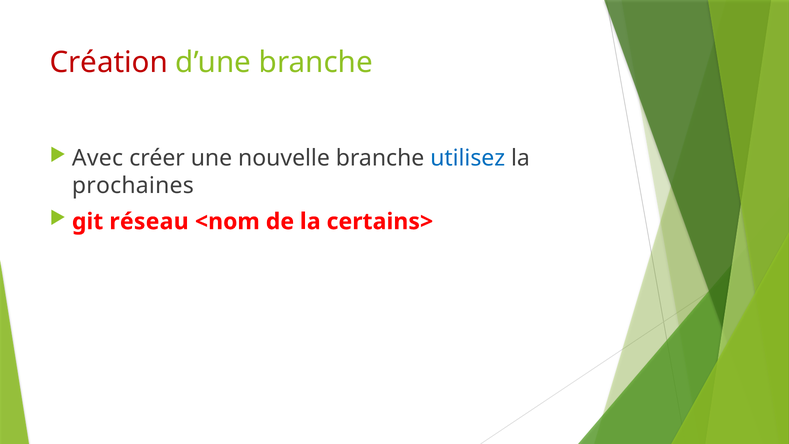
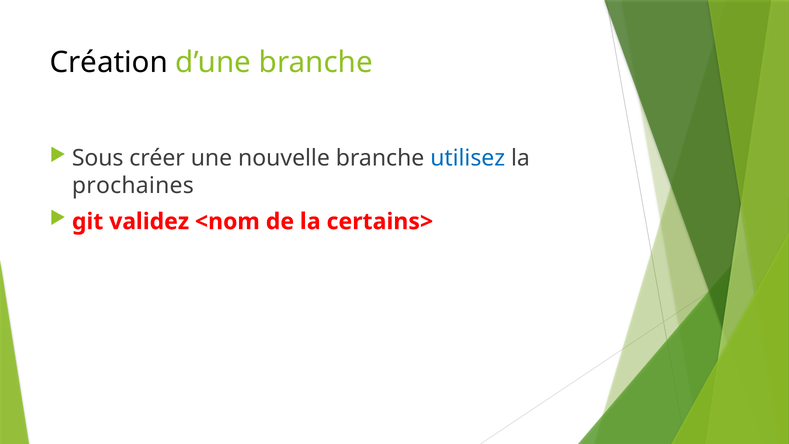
Création colour: red -> black
Avec: Avec -> Sous
réseau: réseau -> validez
